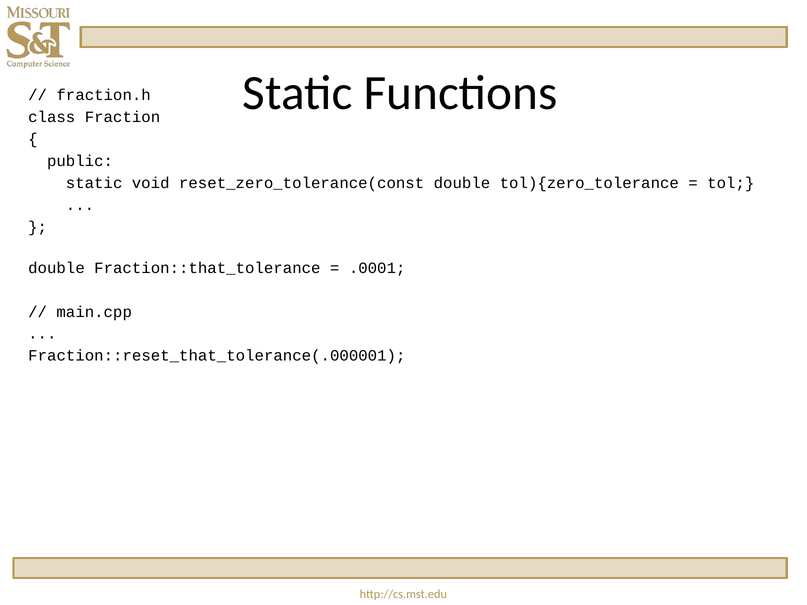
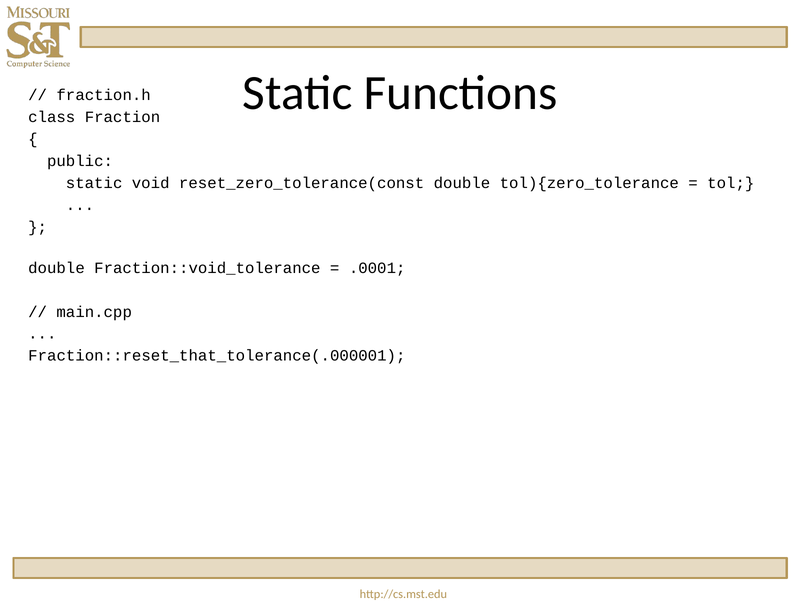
Fraction::that_tolerance: Fraction::that_tolerance -> Fraction::void_tolerance
